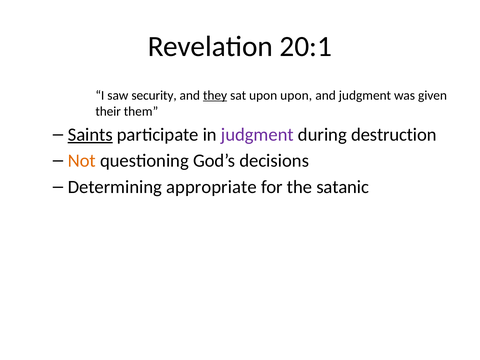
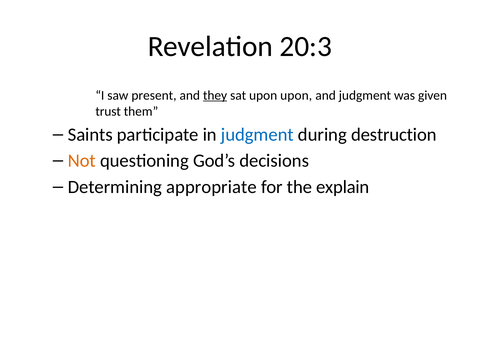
20:1: 20:1 -> 20:3
security: security -> present
their: their -> trust
Saints underline: present -> none
judgment at (257, 135) colour: purple -> blue
satanic: satanic -> explain
